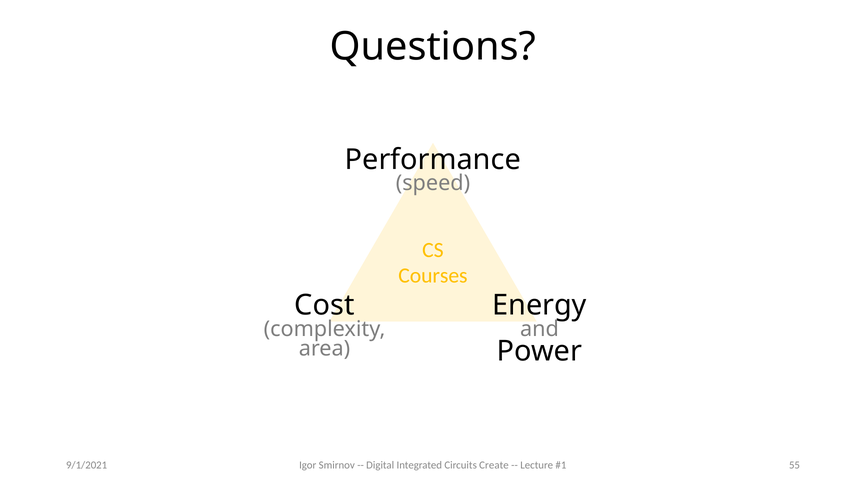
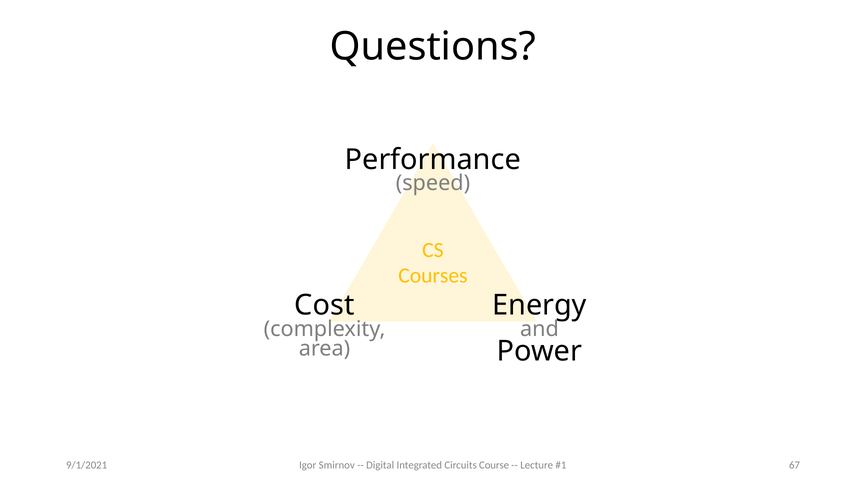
Create: Create -> Course
55: 55 -> 67
